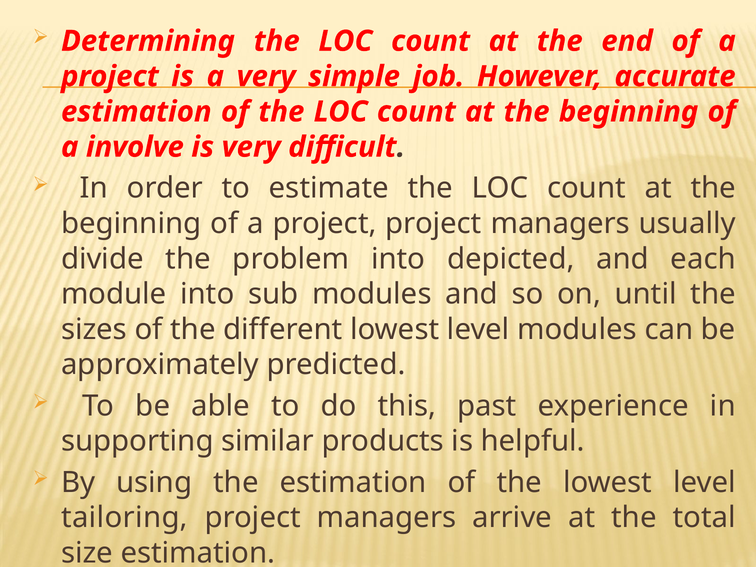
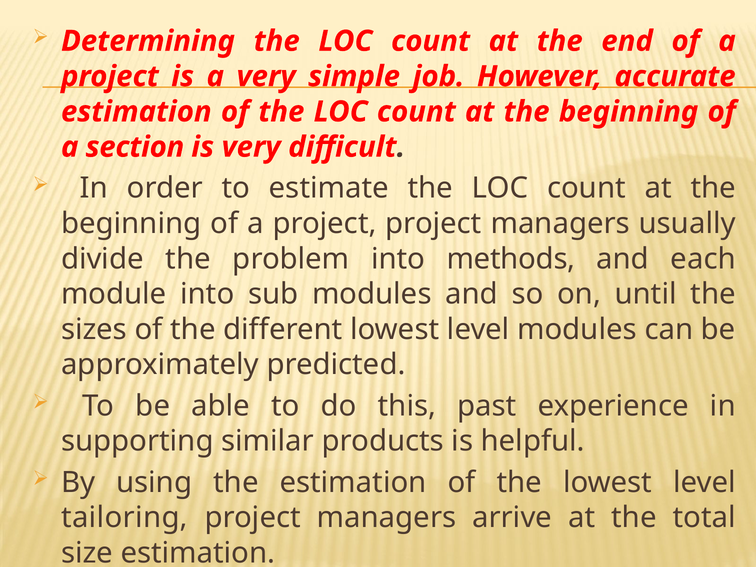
involve: involve -> section
depicted: depicted -> methods
